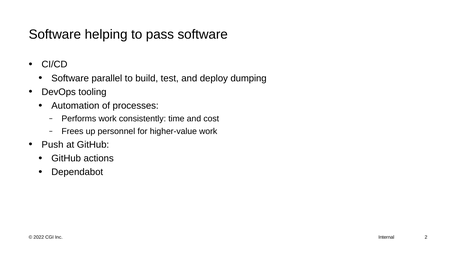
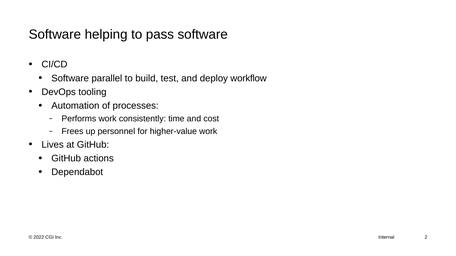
dumping: dumping -> workflow
Push: Push -> Lives
